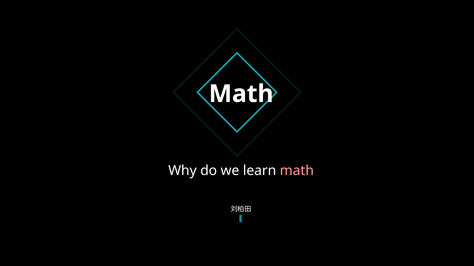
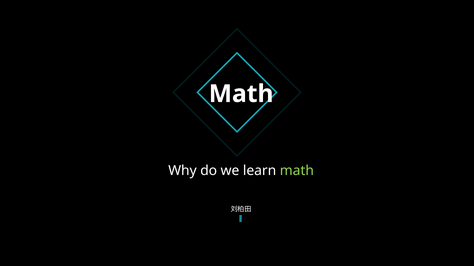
math at (297, 171) colour: pink -> light green
